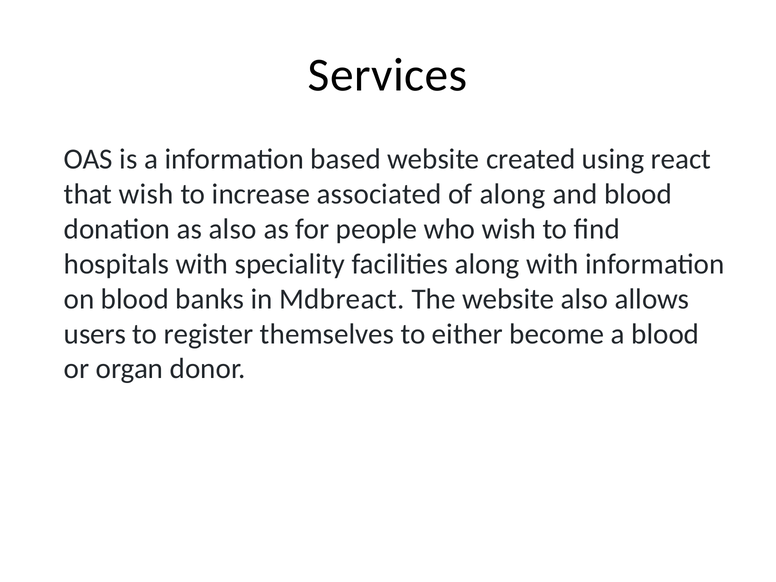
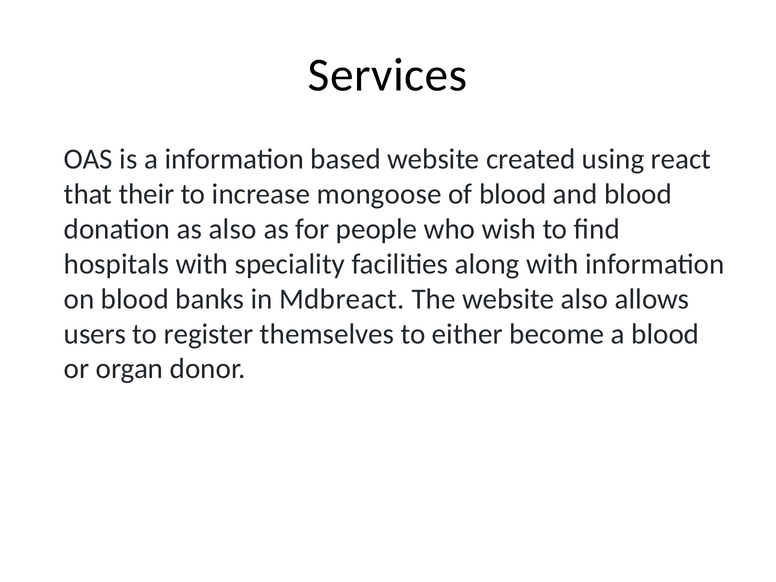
that wish: wish -> their
associated: associated -> mongoose
of along: along -> blood
